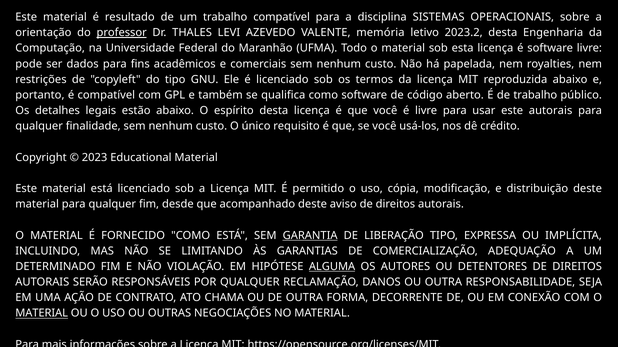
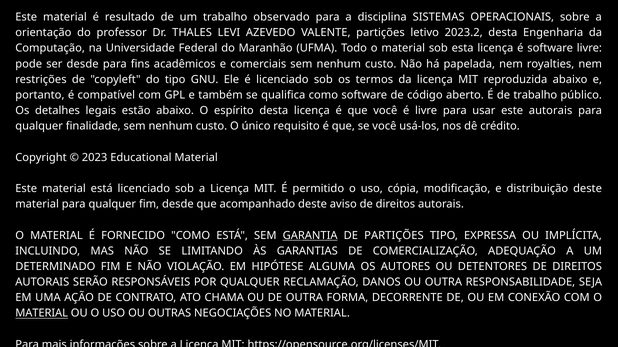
trabalho compatível: compatível -> observado
professor underline: present -> none
VALENTE memória: memória -> partições
ser dados: dados -> desde
DE LIBERAÇÃO: LIBERAÇÃO -> PARTIÇÕES
ALGUMA underline: present -> none
